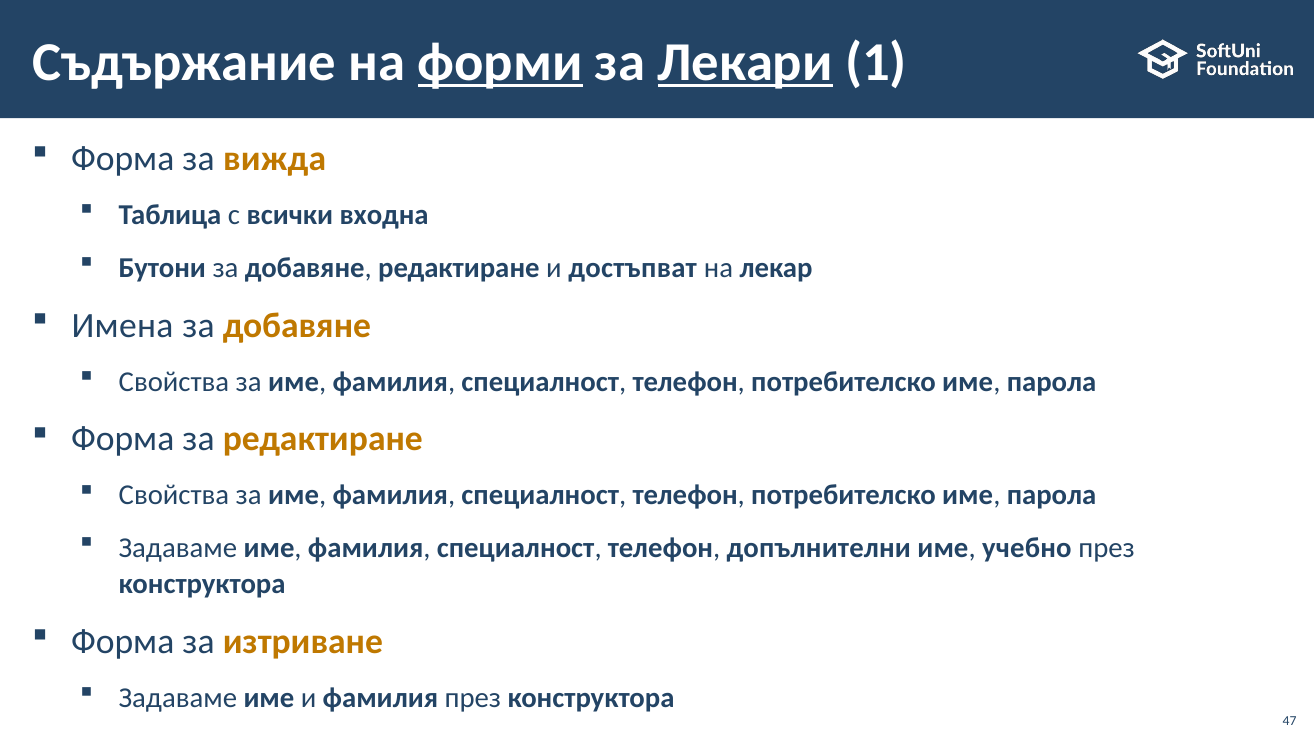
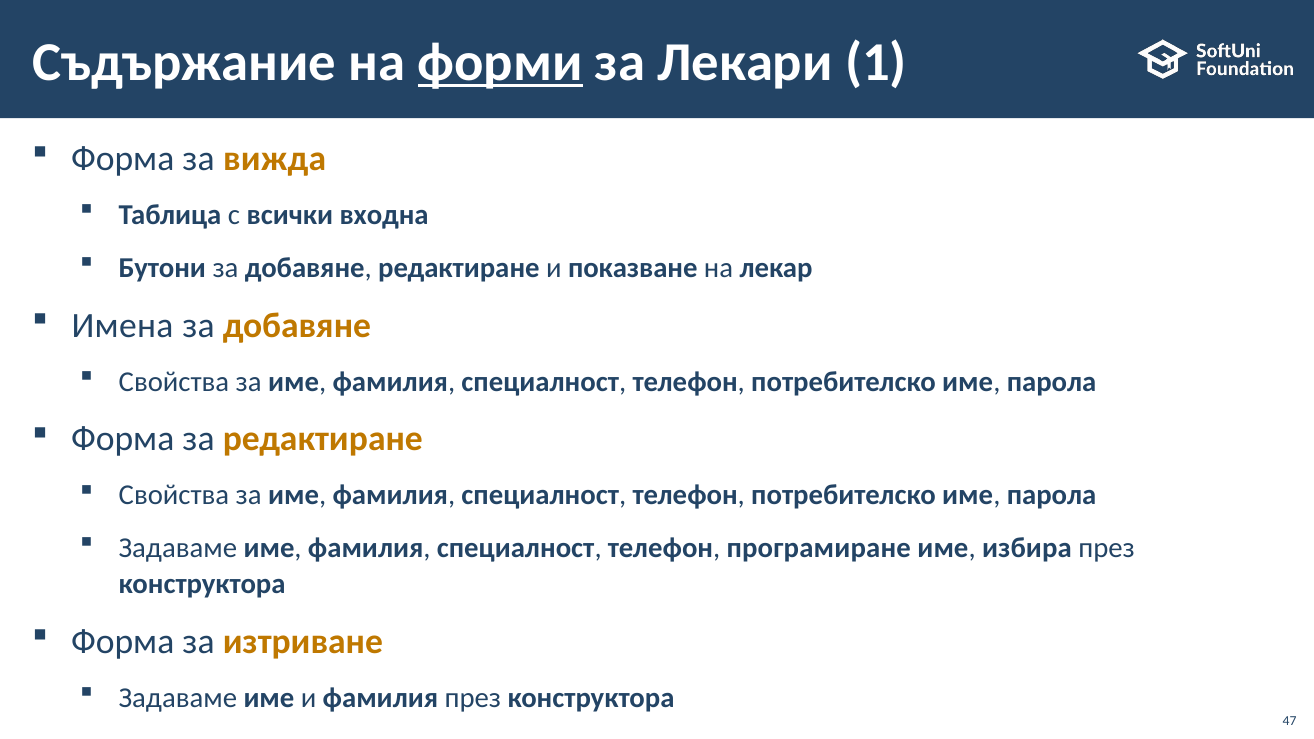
Лекари underline: present -> none
достъпват: достъпват -> показване
допълнителни: допълнителни -> програмиране
учебно: учебно -> избира
